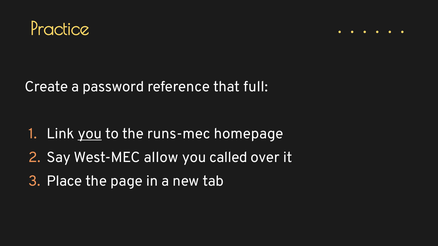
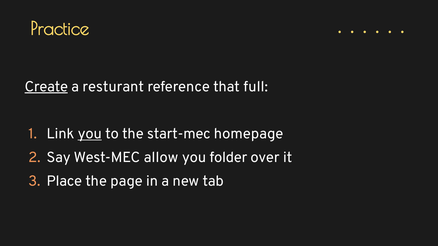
Create underline: none -> present
password: password -> resturant
runs-mec: runs-mec -> start-mec
called: called -> folder
